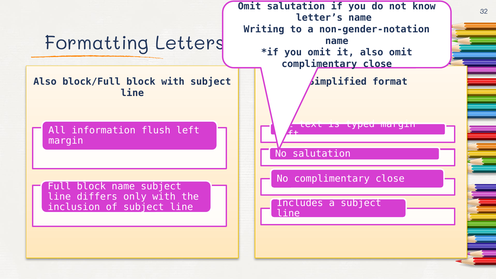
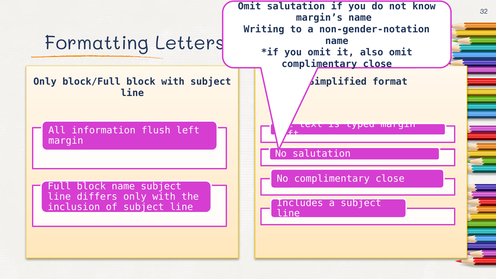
letter’s: letter’s -> margin’s
Also at (45, 82): Also -> Only
